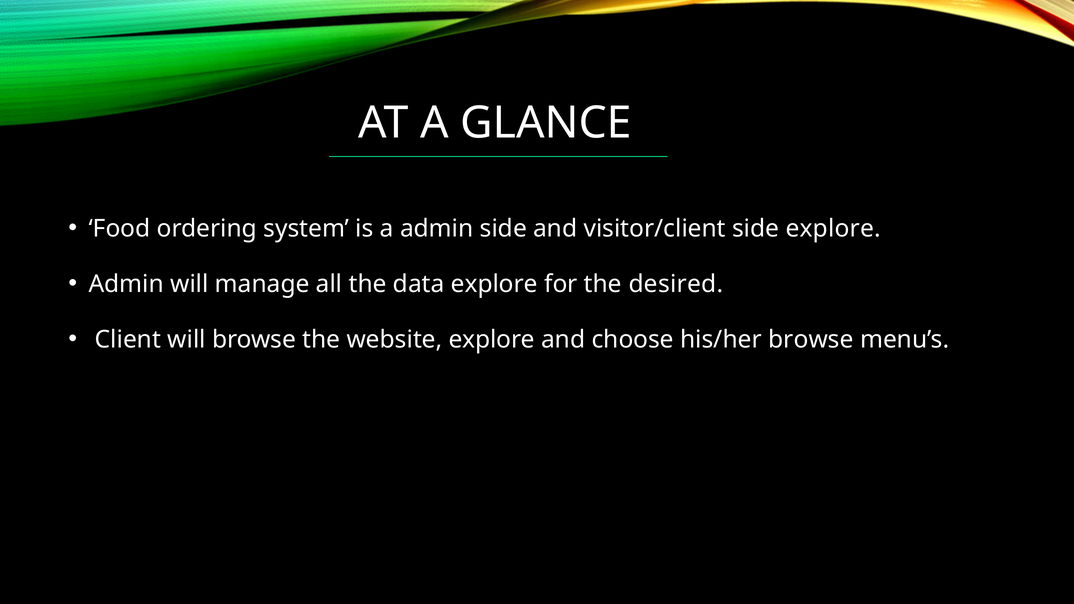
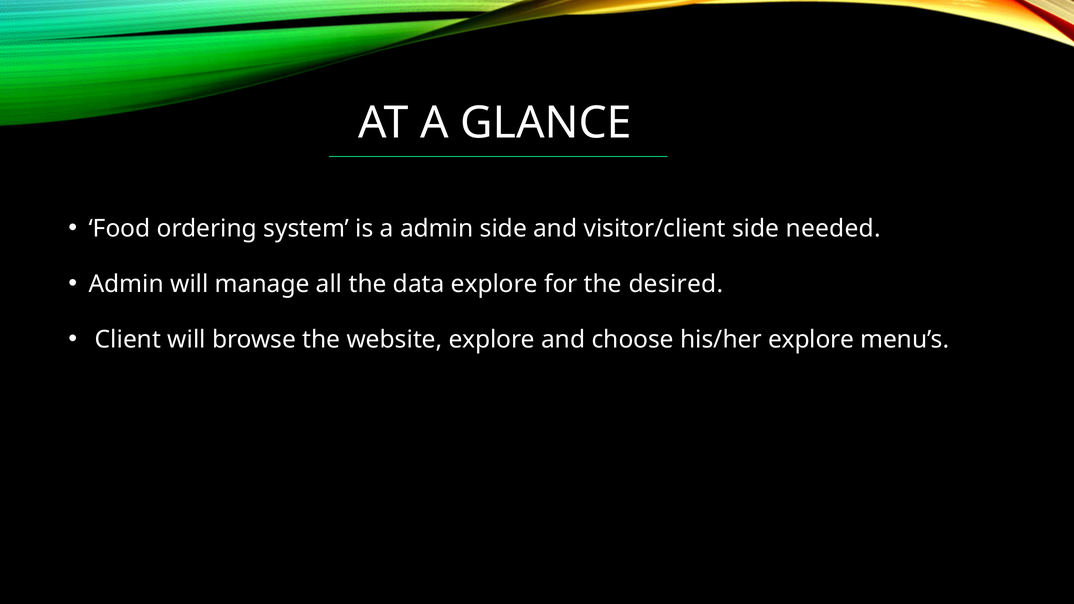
side explore: explore -> needed
his/her browse: browse -> explore
